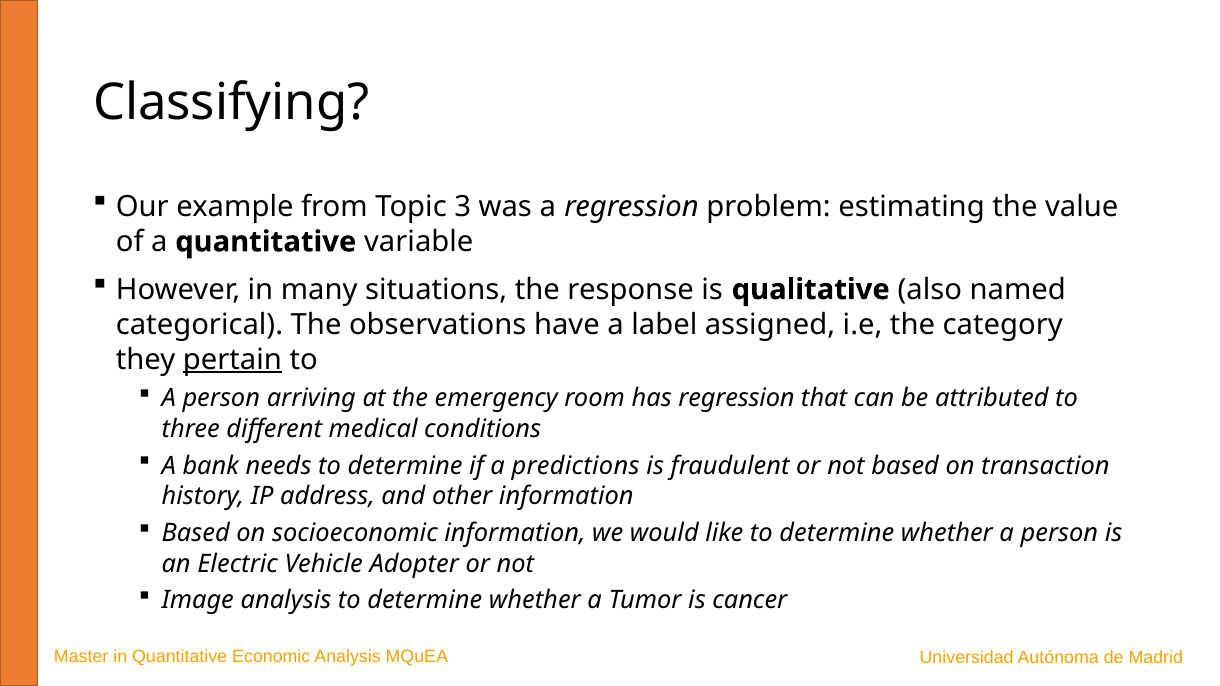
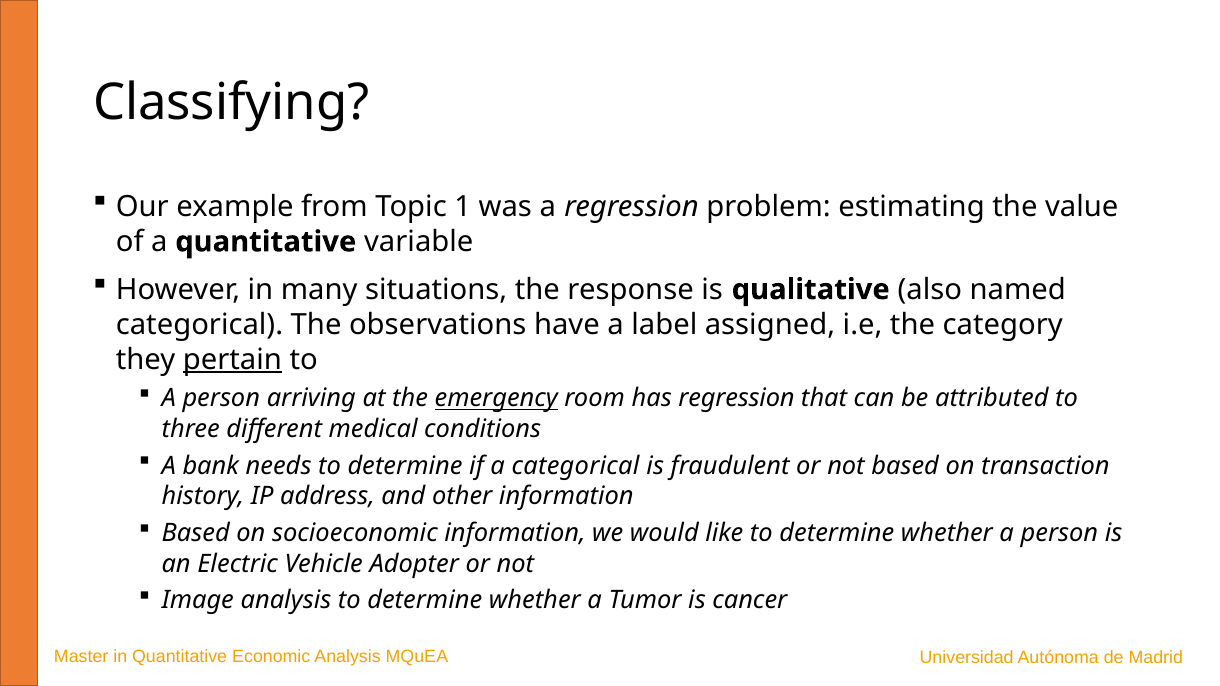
3: 3 -> 1
emergency underline: none -> present
a predictions: predictions -> categorical
